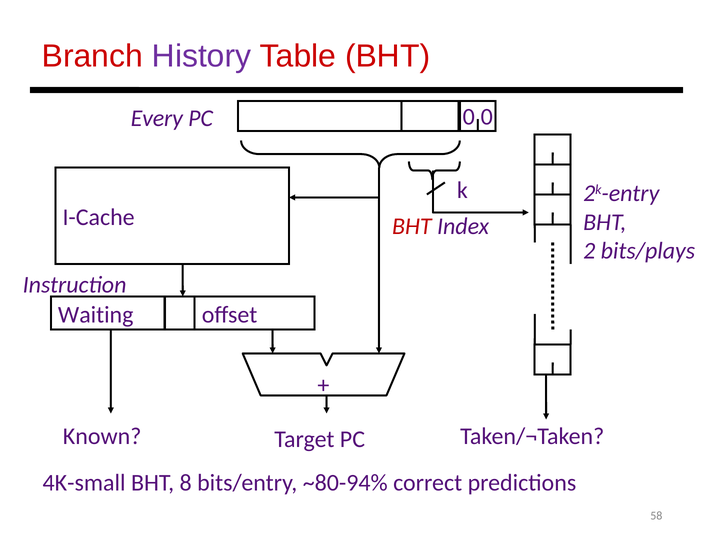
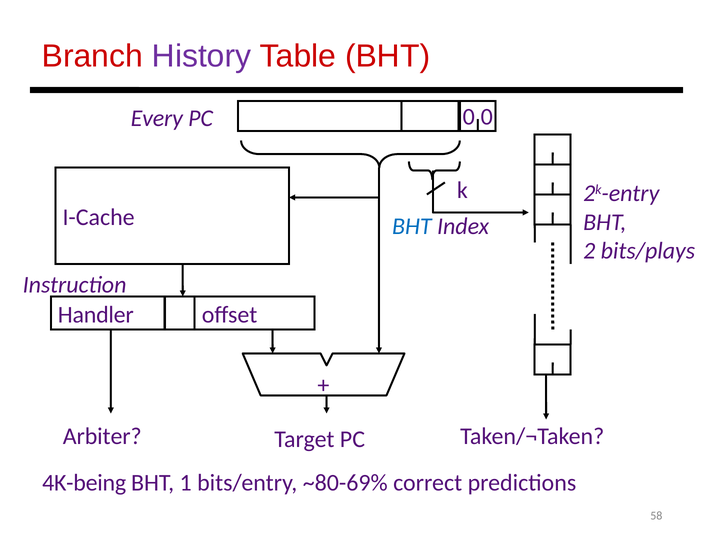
BHT at (412, 226) colour: red -> blue
Waiting: Waiting -> Handler
Known: Known -> Arbiter
4K-small: 4K-small -> 4K-being
8: 8 -> 1
~80-94%: ~80-94% -> ~80-69%
